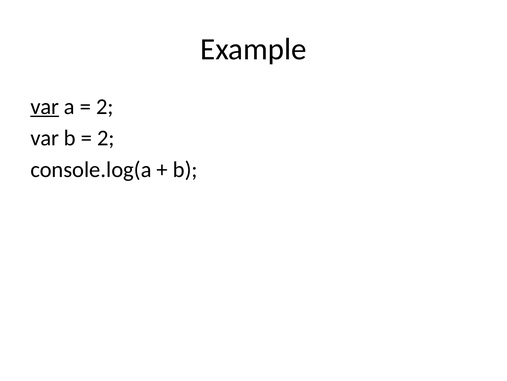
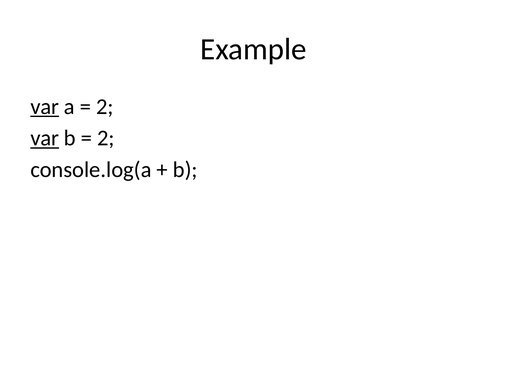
var at (45, 138) underline: none -> present
